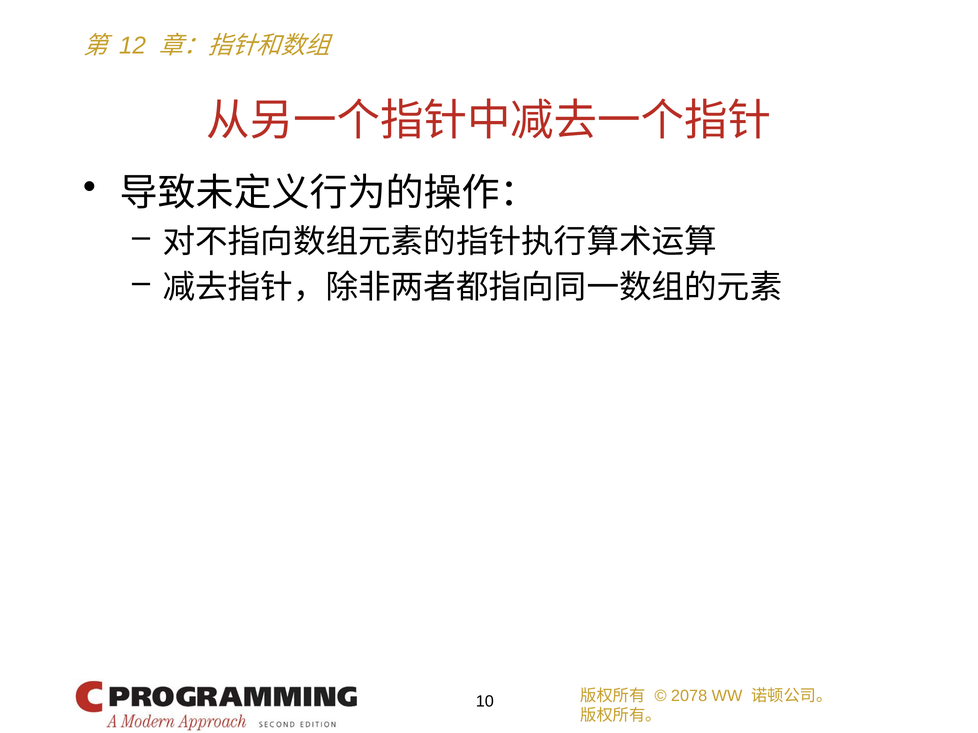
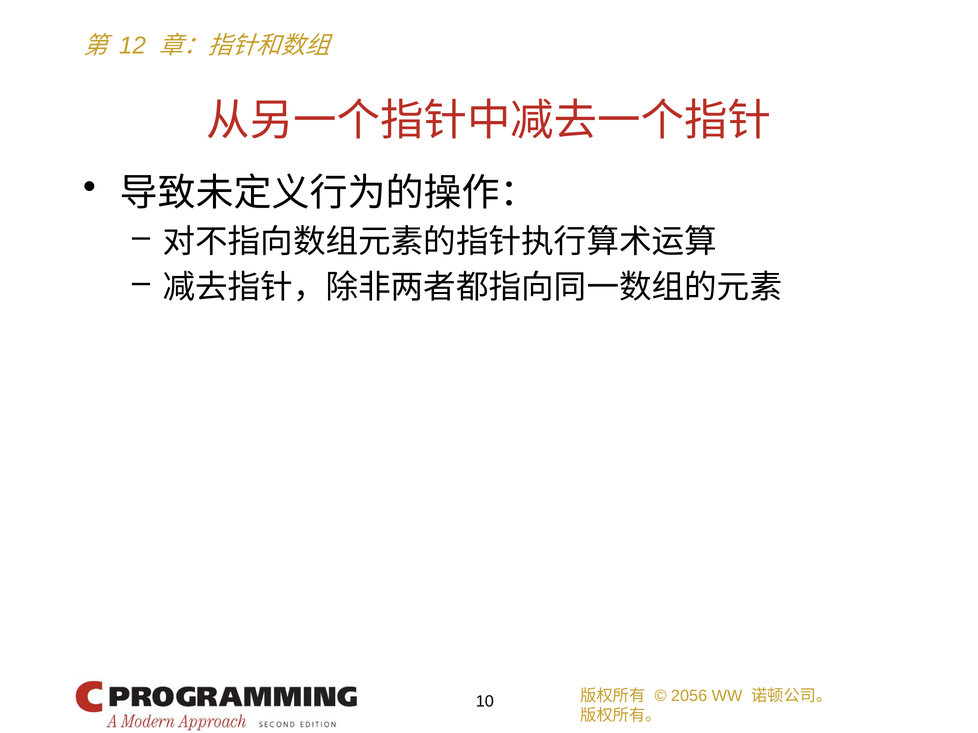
2078: 2078 -> 2056
